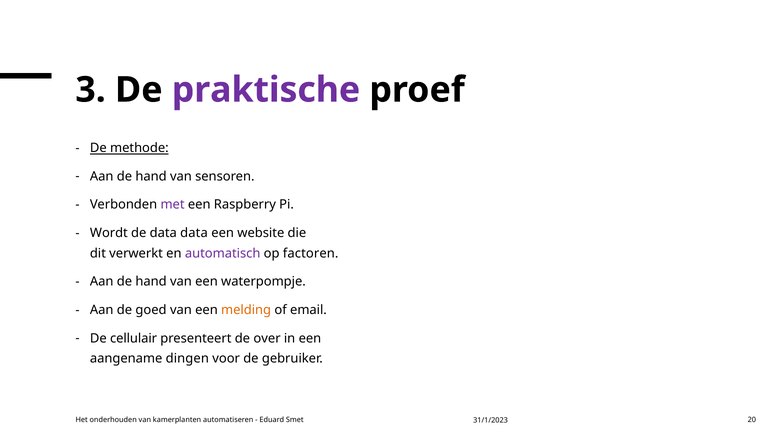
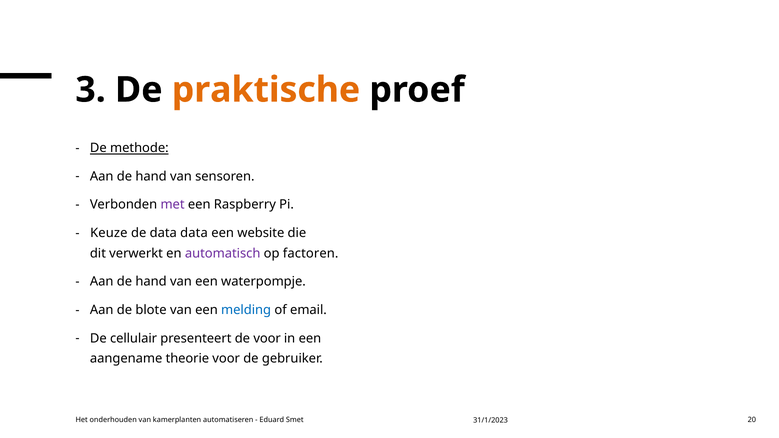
praktische colour: purple -> orange
Wordt: Wordt -> Keuze
goed: goed -> blote
melding colour: orange -> blue
de over: over -> voor
dingen: dingen -> theorie
